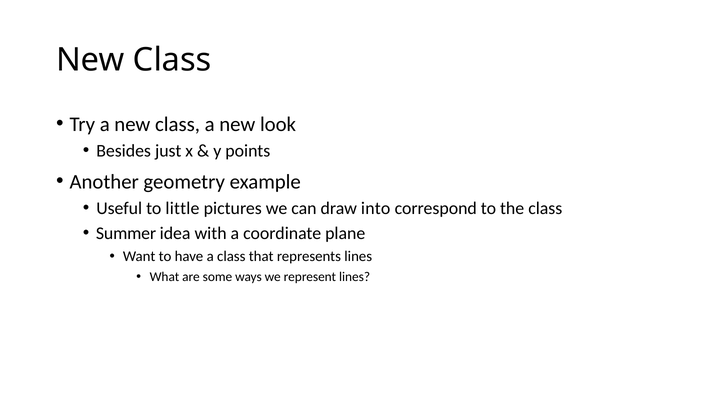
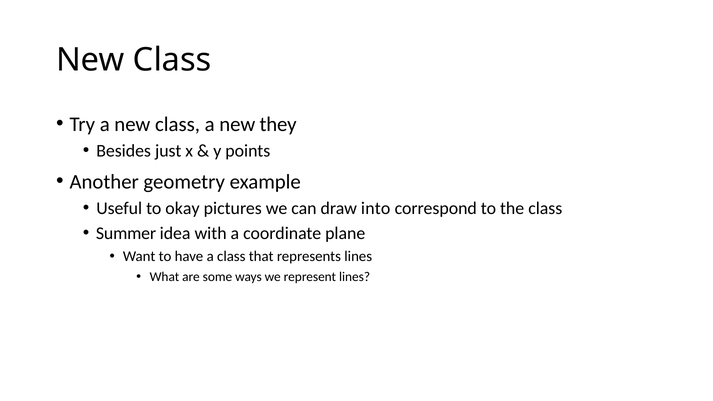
look: look -> they
little: little -> okay
